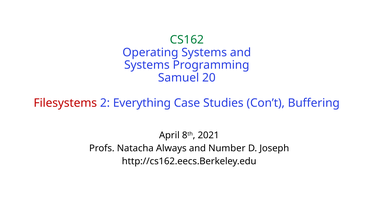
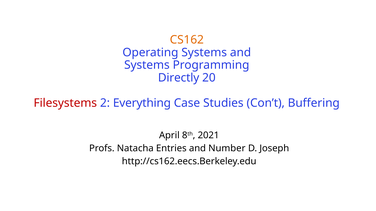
CS162 colour: green -> orange
Samuel: Samuel -> Directly
Always: Always -> Entries
